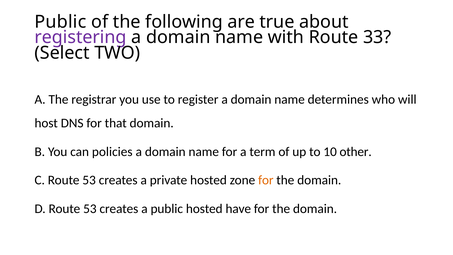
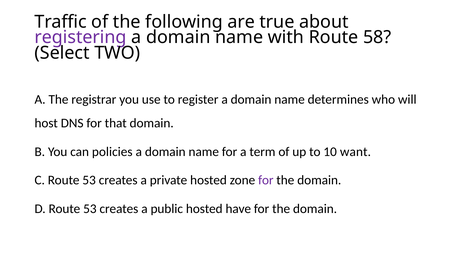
Public at (60, 22): Public -> Traffic
33: 33 -> 58
other: other -> want
for at (266, 180) colour: orange -> purple
